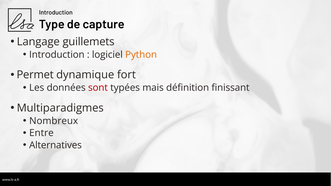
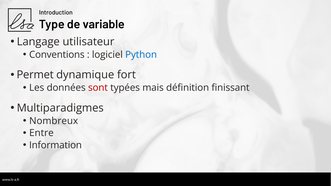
capture: capture -> variable
guillemets: guillemets -> utilisateur
Introduction at (57, 55): Introduction -> Conventions
Python colour: orange -> blue
Alternatives: Alternatives -> Information
